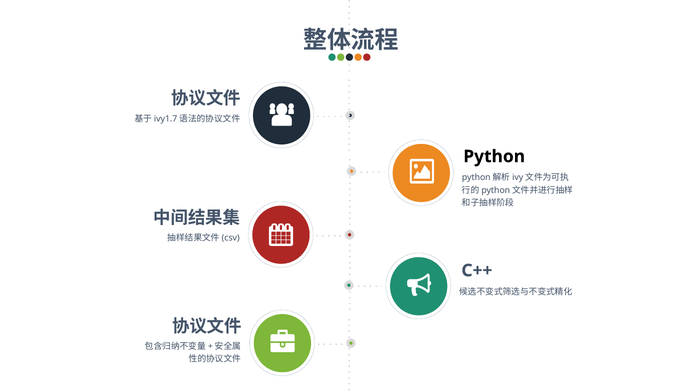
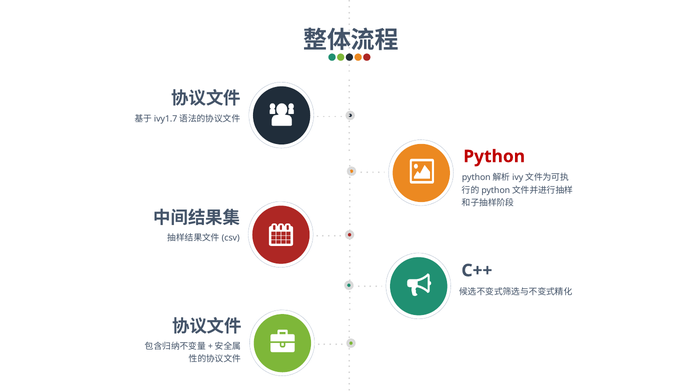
Python colour: black -> red
